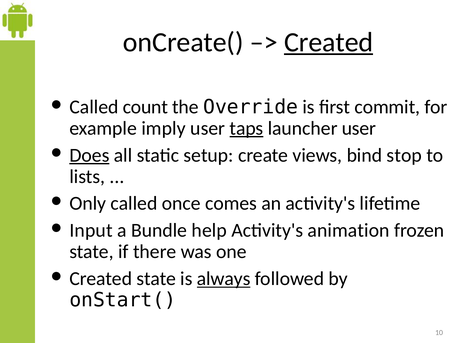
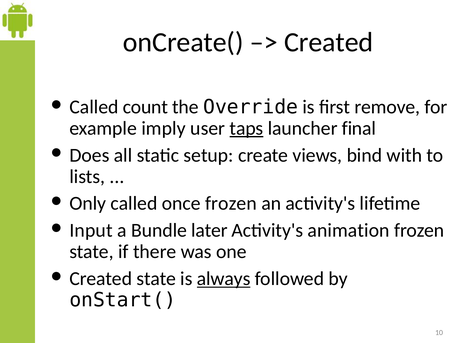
Created at (329, 42) underline: present -> none
commit: commit -> remove
launcher user: user -> final
Does underline: present -> none
stop: stop -> with
once comes: comes -> frozen
help: help -> later
